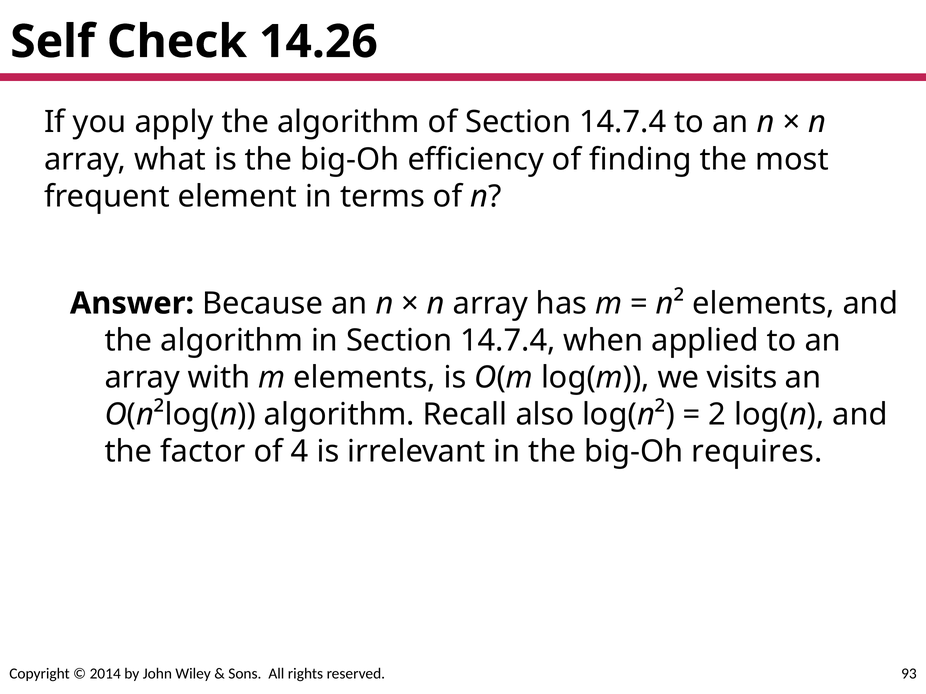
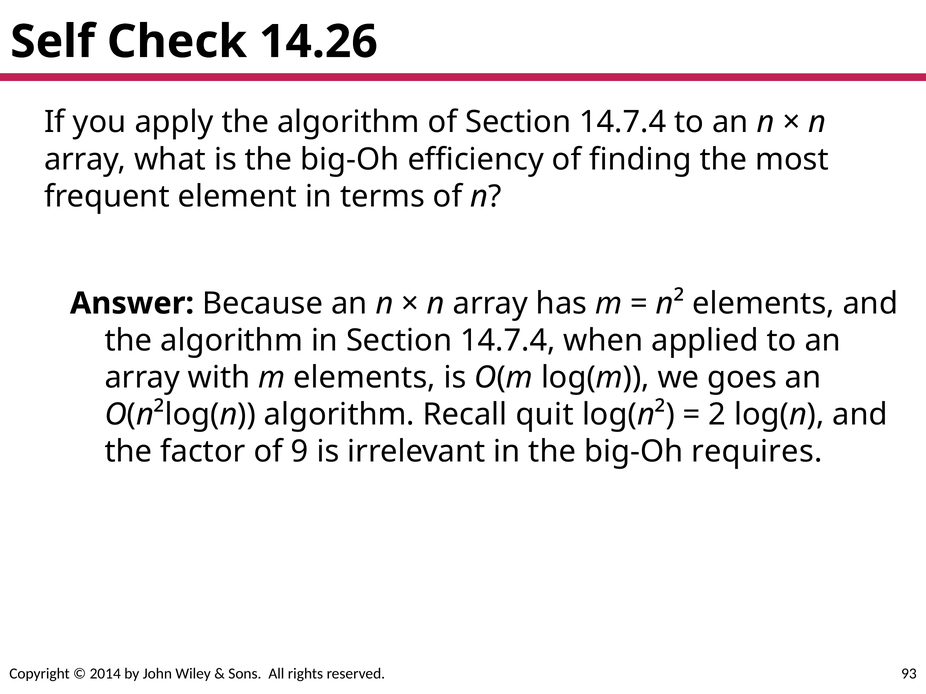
visits: visits -> goes
also: also -> quit
4: 4 -> 9
